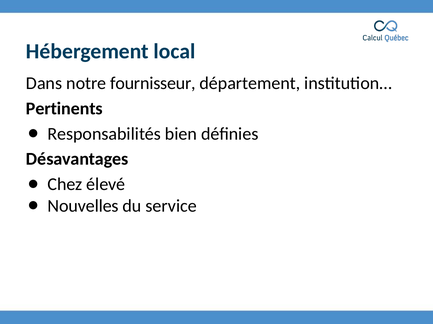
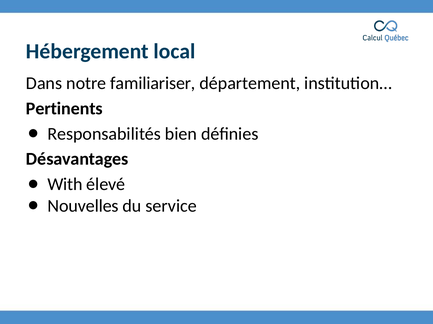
fournisseur: fournisseur -> familiariser
Chez: Chez -> With
